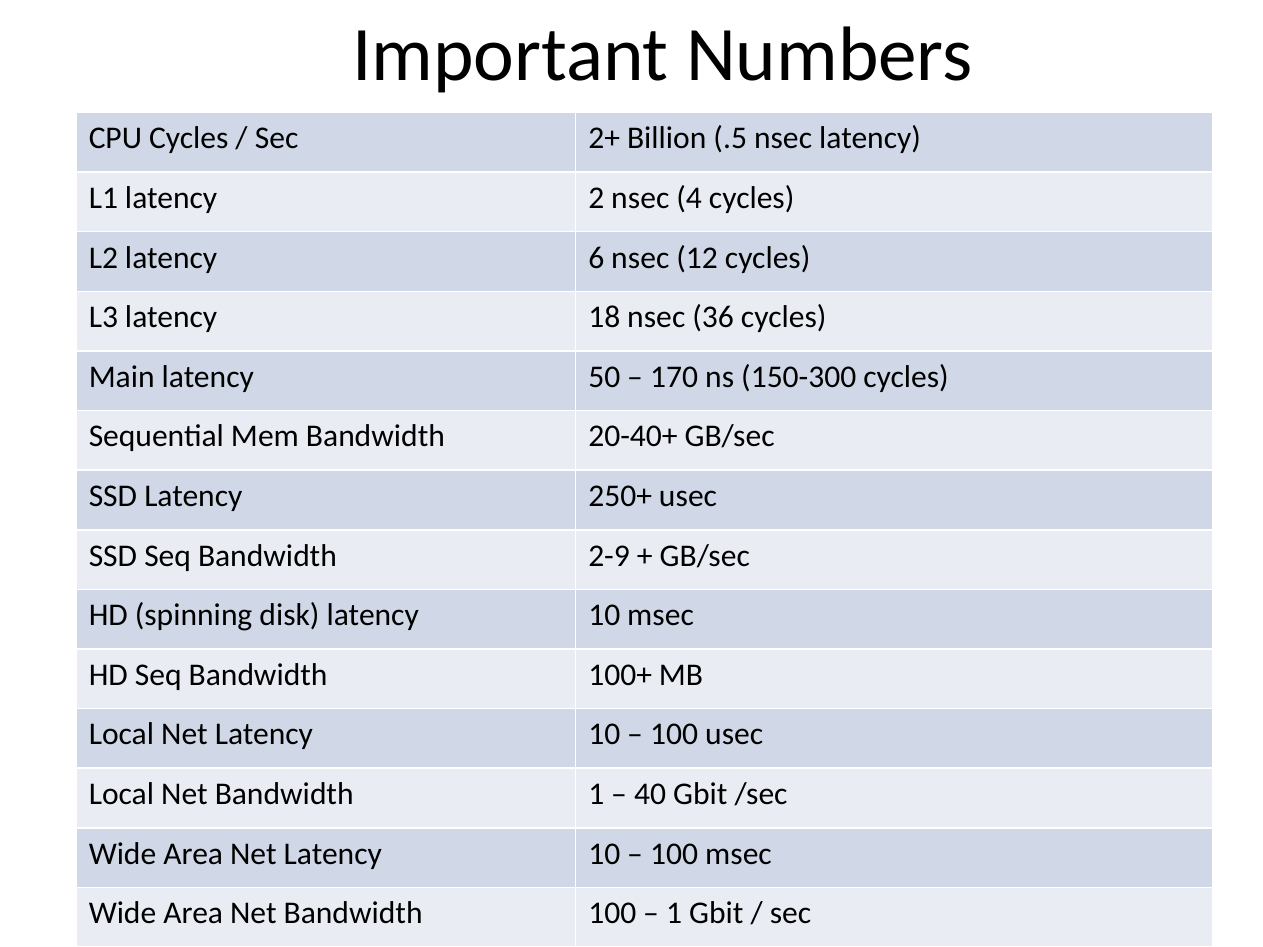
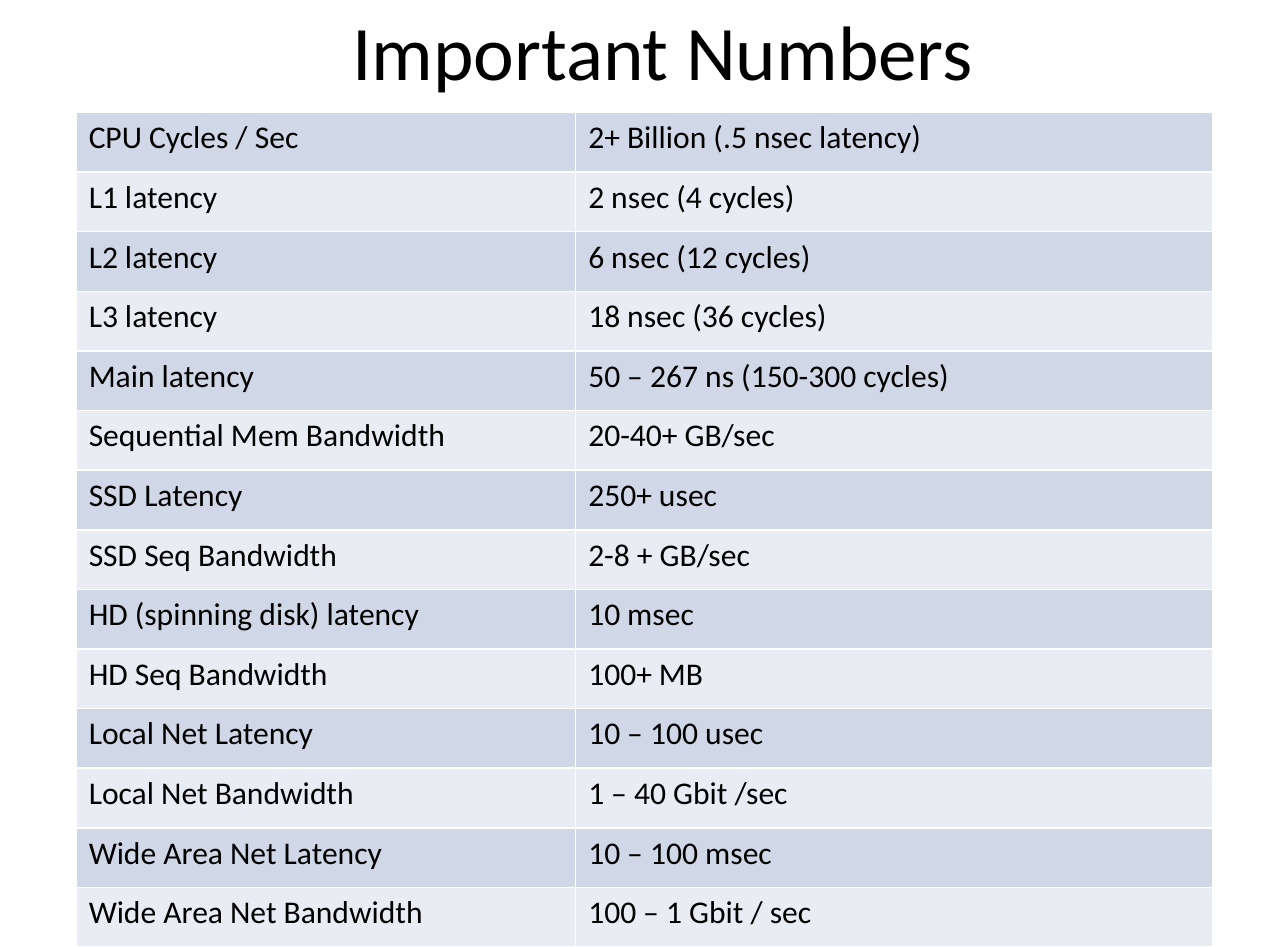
170: 170 -> 267
2-9: 2-9 -> 2-8
